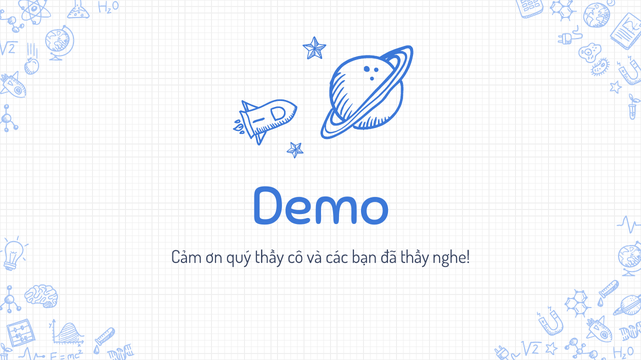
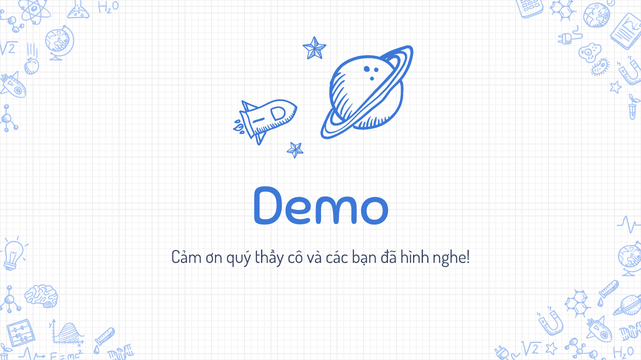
đã thầy: thầy -> hình
